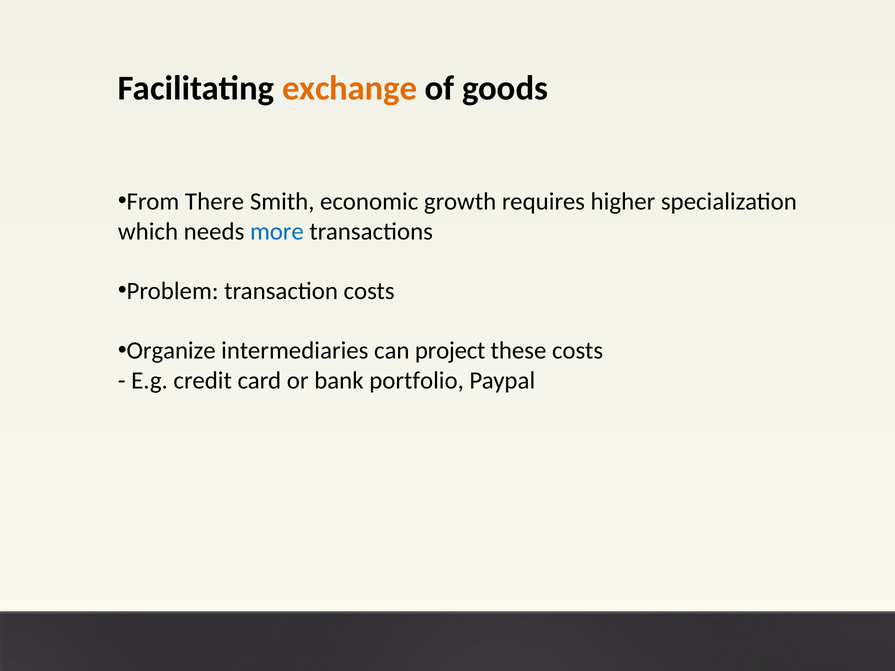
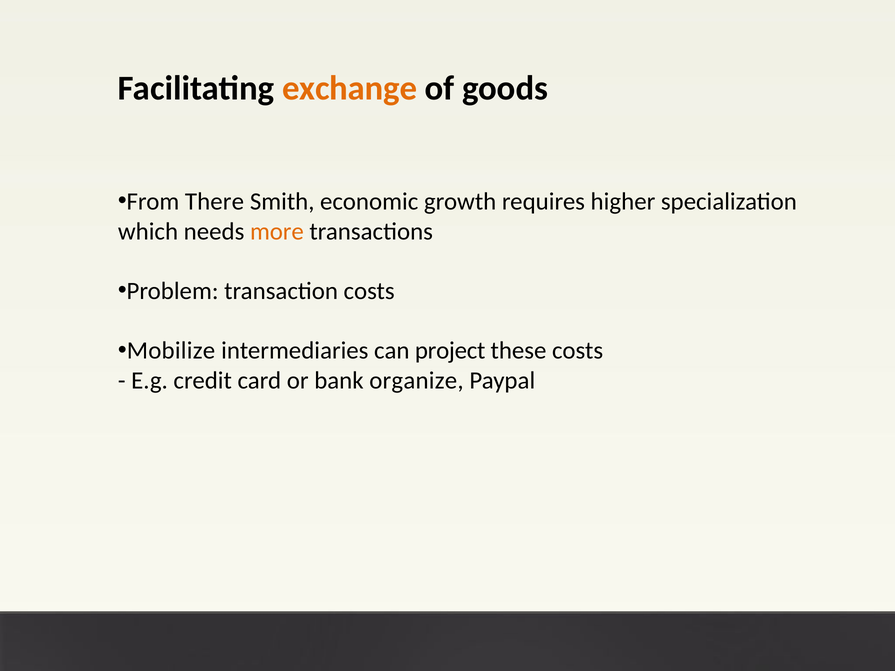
more colour: blue -> orange
Organize: Organize -> Mobilize
portfolio: portfolio -> organize
